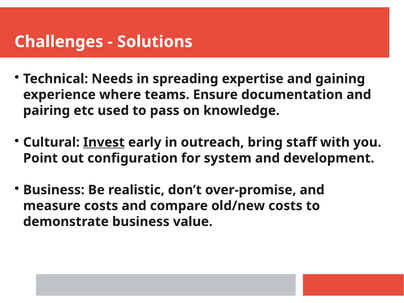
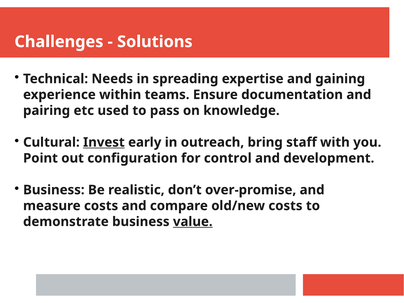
where: where -> within
system: system -> control
value underline: none -> present
